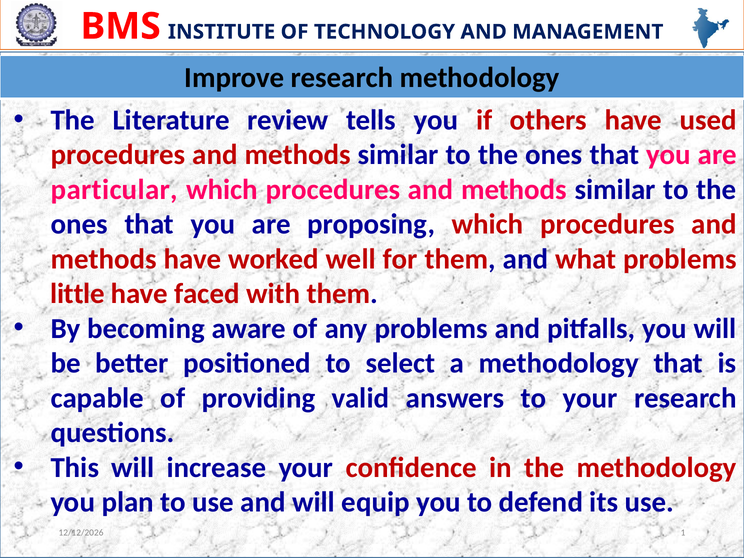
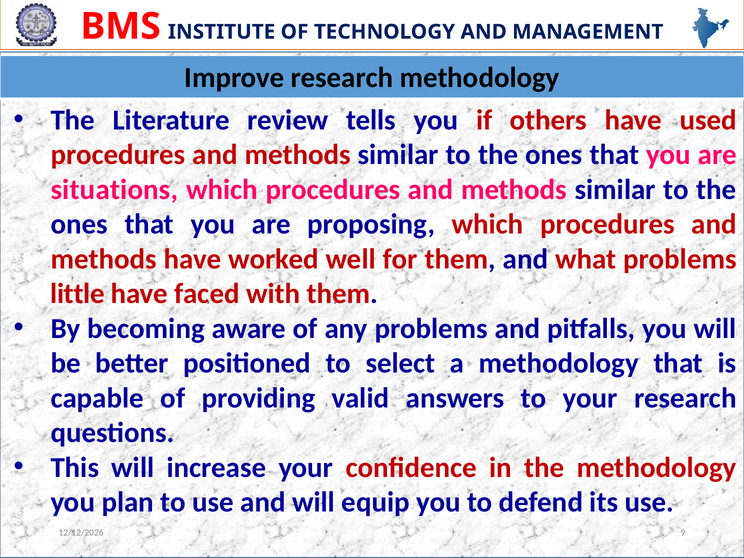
particular: particular -> situations
1: 1 -> 9
